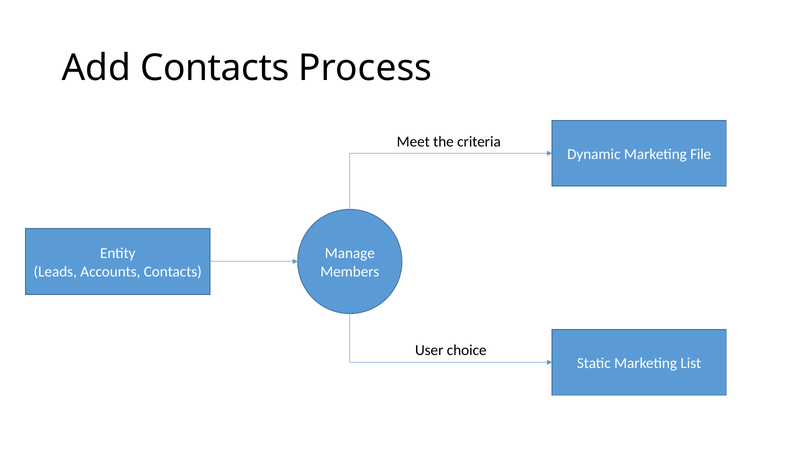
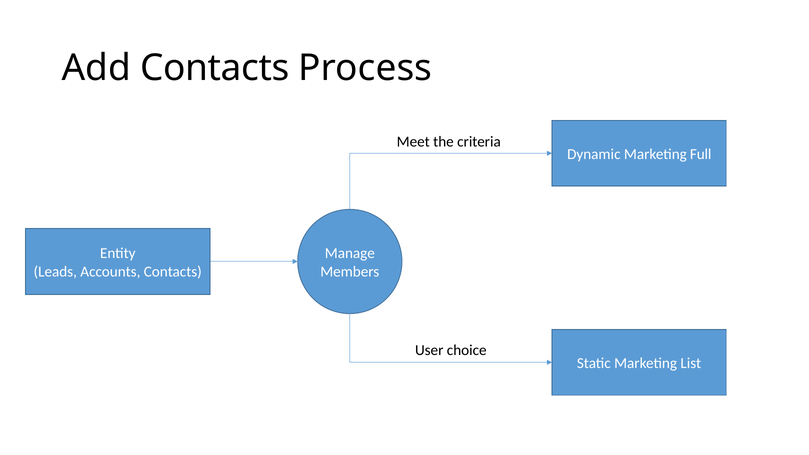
File: File -> Full
